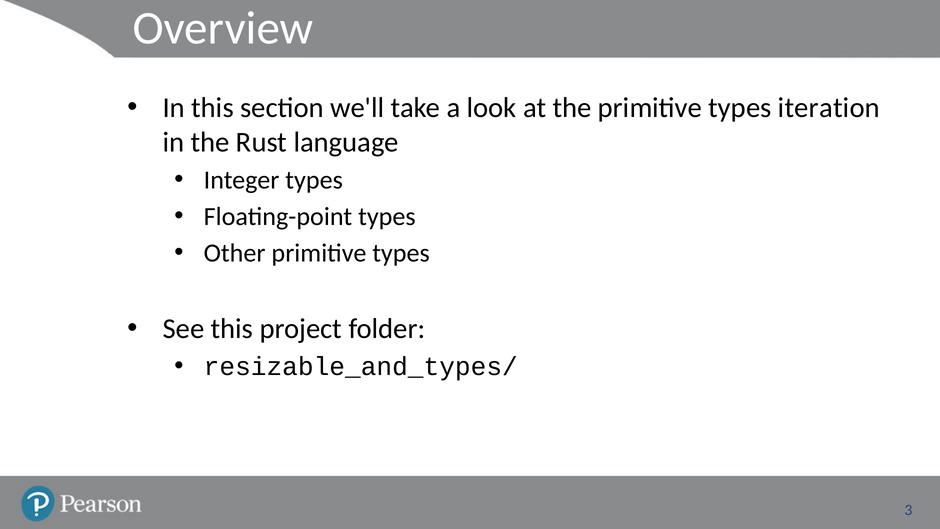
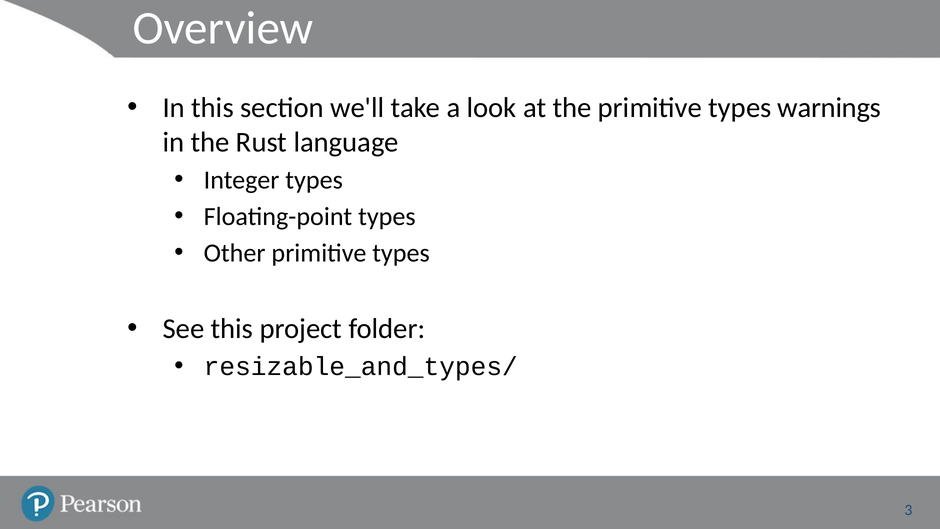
iteration: iteration -> warnings
